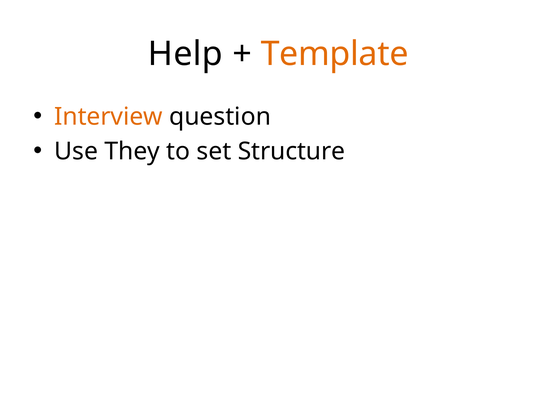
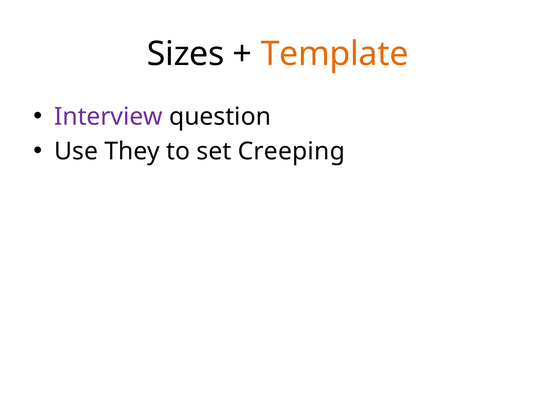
Help: Help -> Sizes
Interview colour: orange -> purple
Structure: Structure -> Creeping
